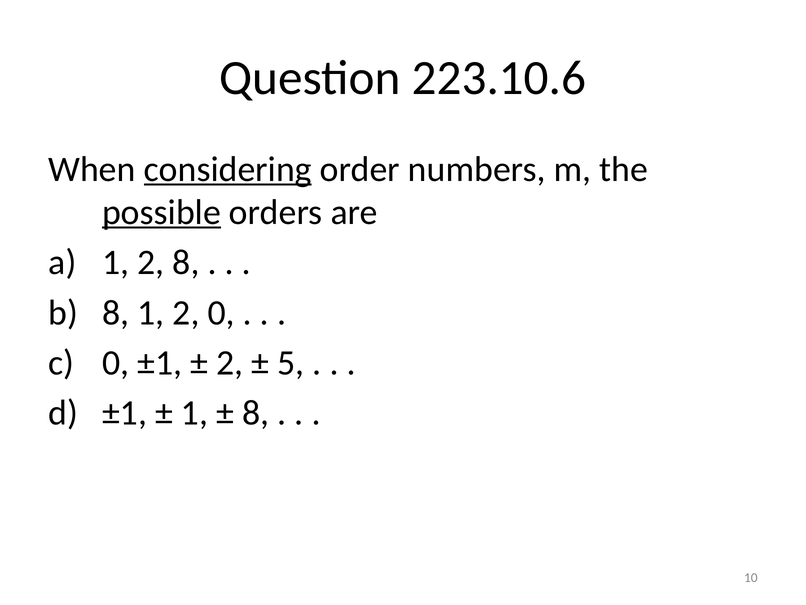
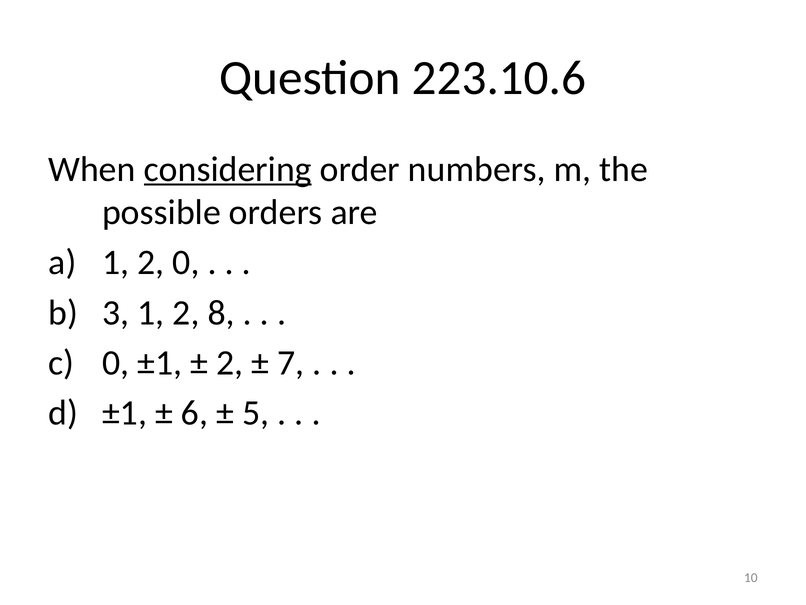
possible underline: present -> none
2 8: 8 -> 0
8 at (116, 312): 8 -> 3
2 0: 0 -> 8
5: 5 -> 7
1 at (194, 413): 1 -> 6
8 at (256, 413): 8 -> 5
